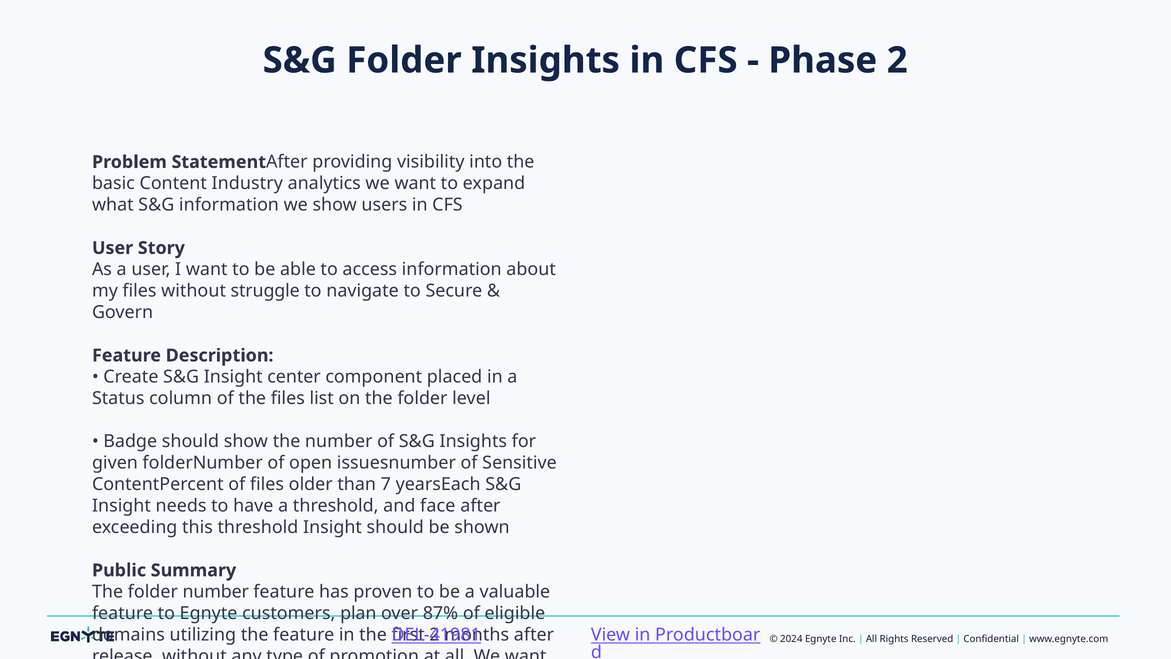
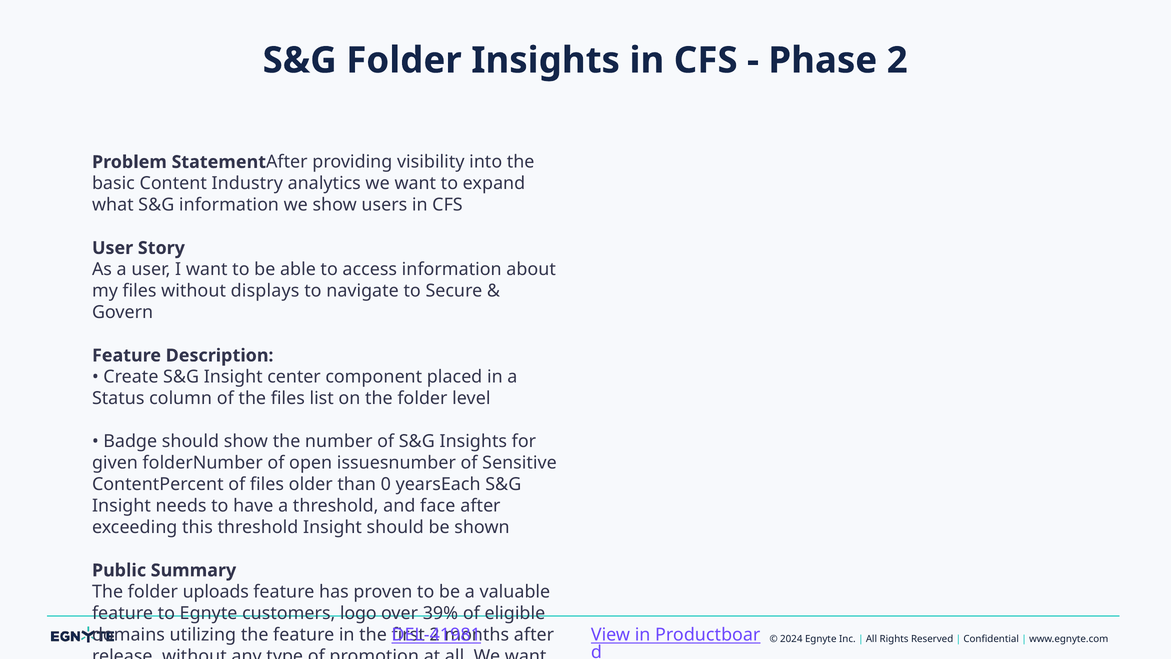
struggle: struggle -> displays
7: 7 -> 0
folder number: number -> uploads
plan: plan -> logo
87%: 87% -> 39%
